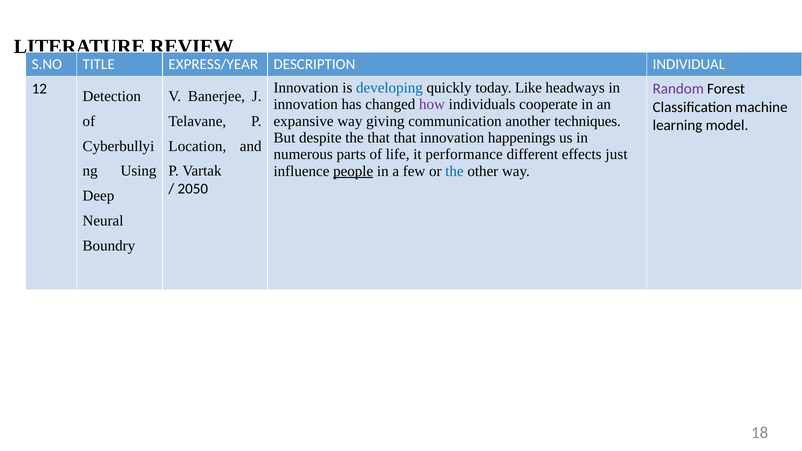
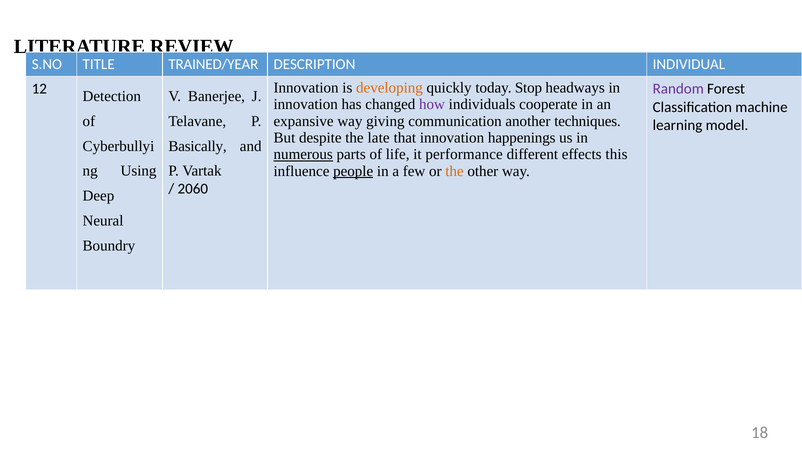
EXPRESS/YEAR: EXPRESS/YEAR -> TRAINED/YEAR
developing colour: blue -> orange
Like: Like -> Stop
the that: that -> late
Location: Location -> Basically
numerous underline: none -> present
just: just -> this
the at (454, 171) colour: blue -> orange
2050: 2050 -> 2060
